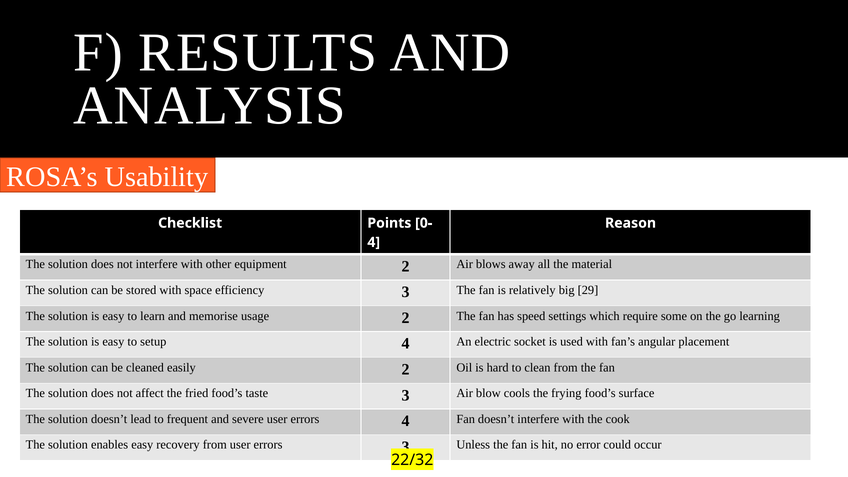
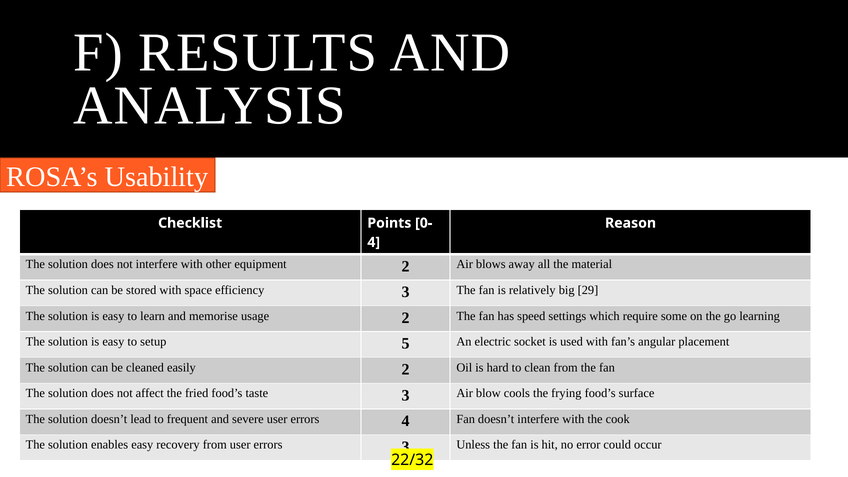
setup 4: 4 -> 5
